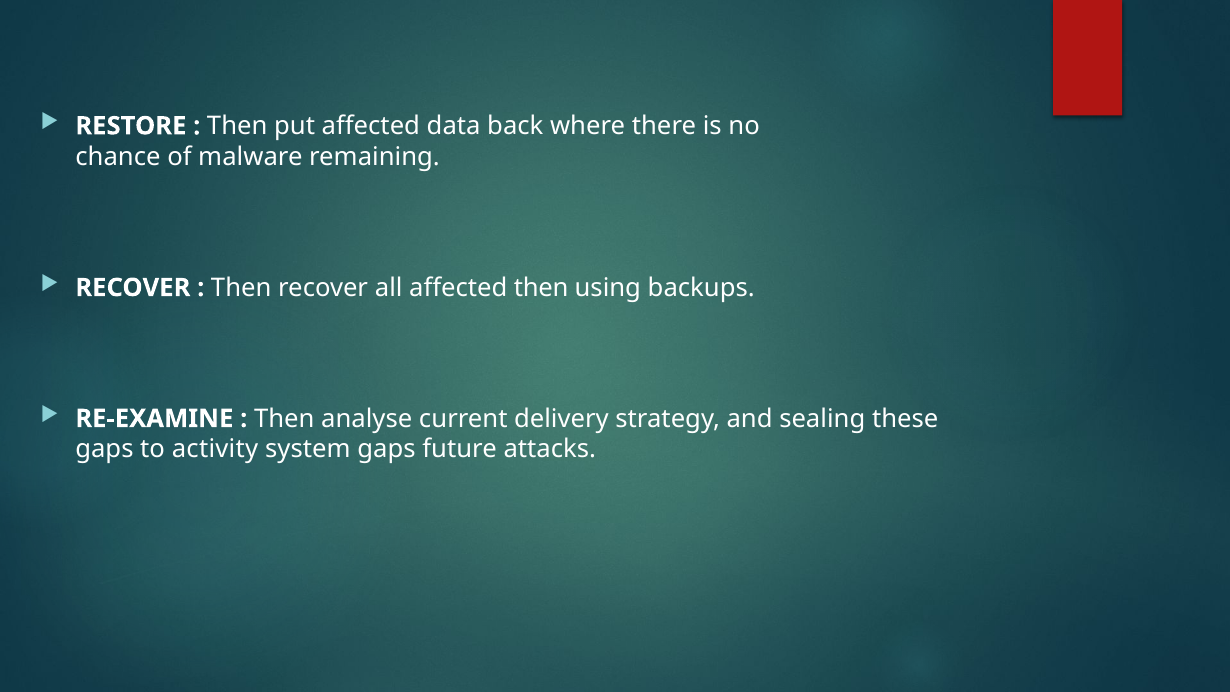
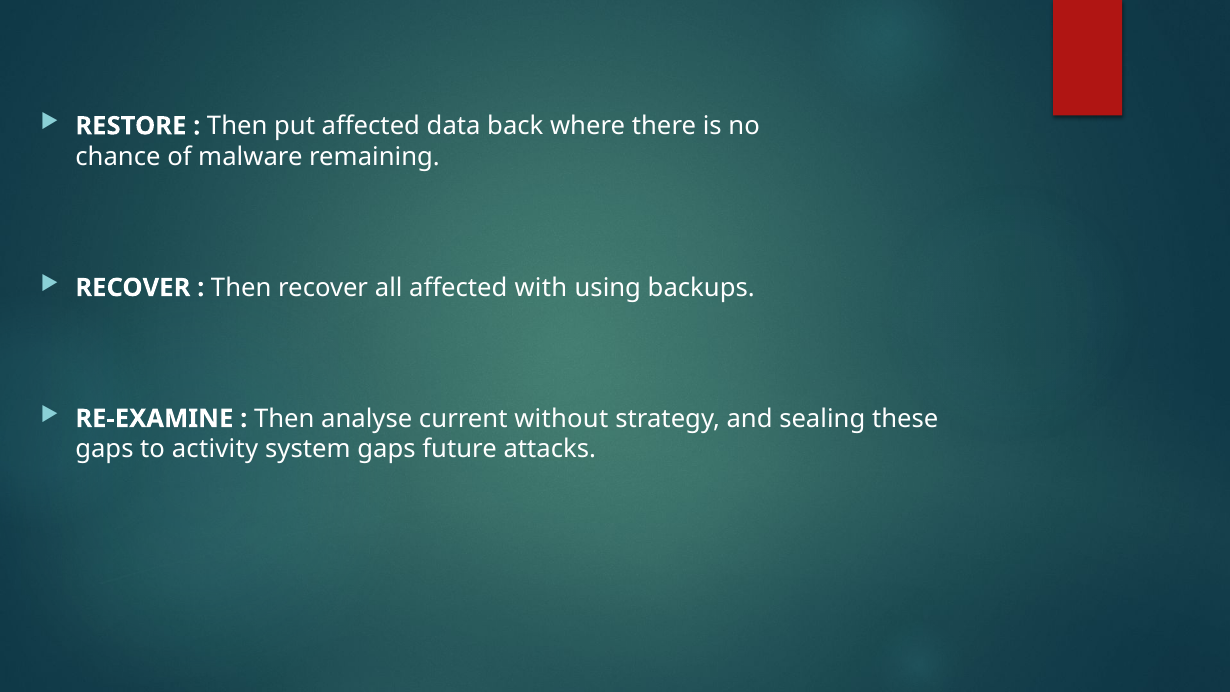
affected then: then -> with
delivery: delivery -> without
